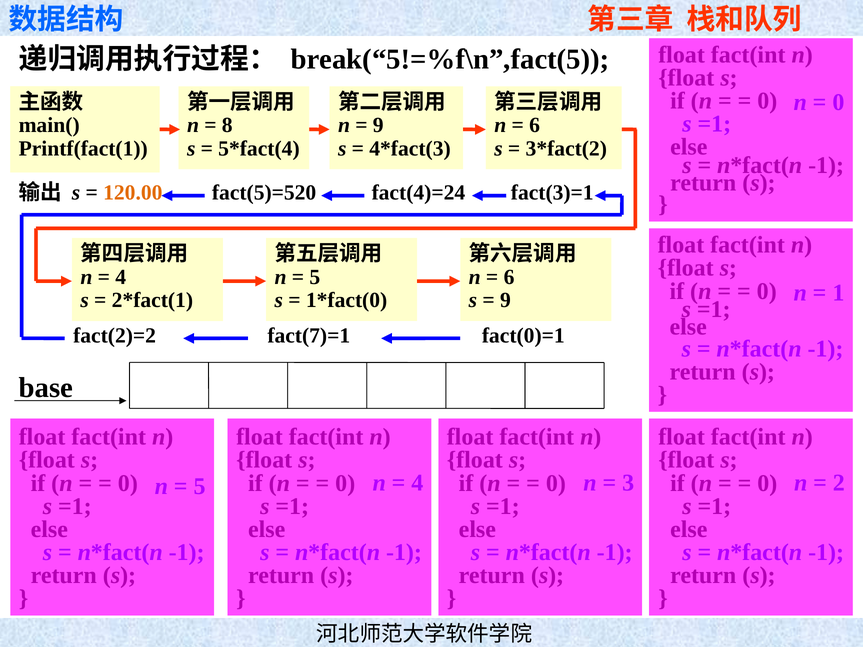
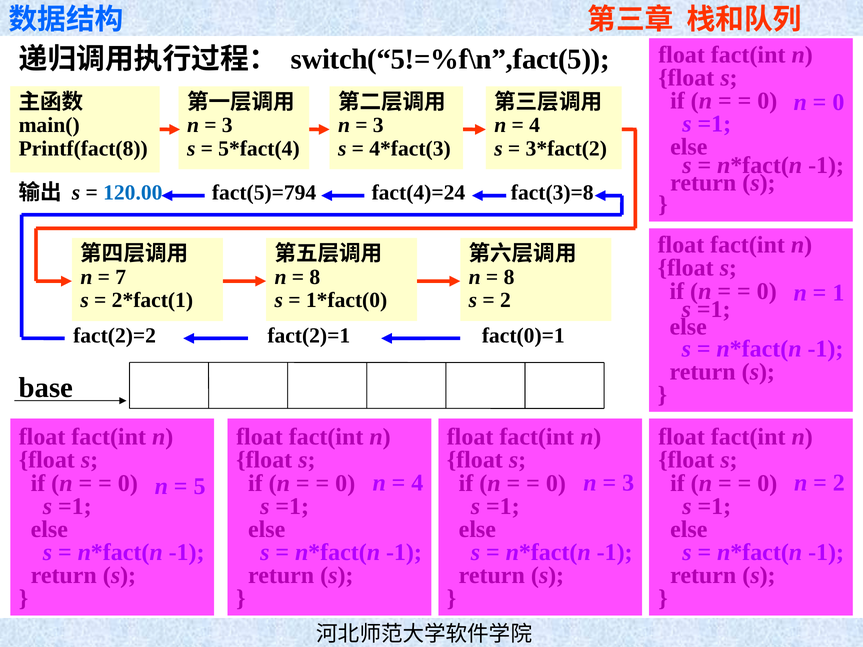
break(“5!=%f\n”,fact(5: break(“5!=%f\n”,fact(5 -> switch(“5!=%f\n”,fact(5
8 at (227, 125): 8 -> 3
9 at (378, 125): 9 -> 3
6 at (535, 125): 6 -> 4
Printf(fact(1: Printf(fact(1 -> Printf(fact(8
fact(5)=520: fact(5)=520 -> fact(5)=794
fact(3)=1: fact(3)=1 -> fact(3)=8
120.00 colour: orange -> blue
4 at (121, 277): 4 -> 7
5 at (315, 277): 5 -> 8
6 at (509, 277): 6 -> 8
9 at (505, 300): 9 -> 2
fact(7)=1: fact(7)=1 -> fact(2)=1
